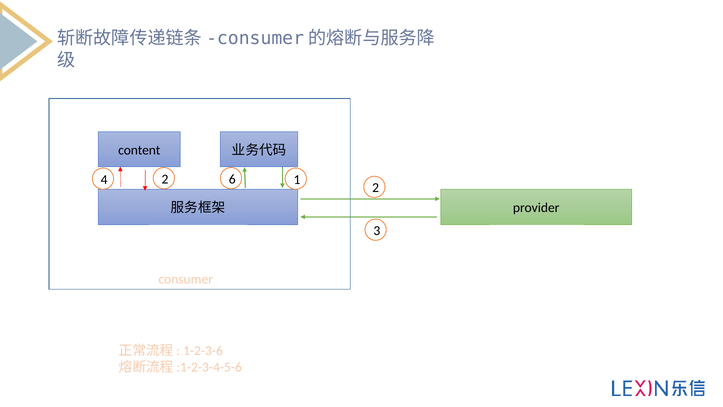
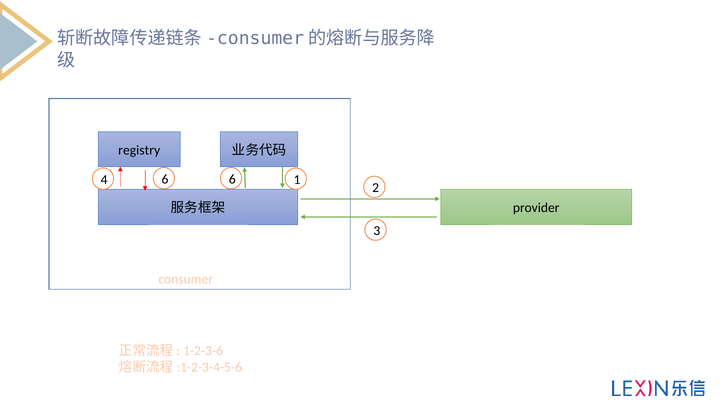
content: content -> registry
4 2: 2 -> 6
